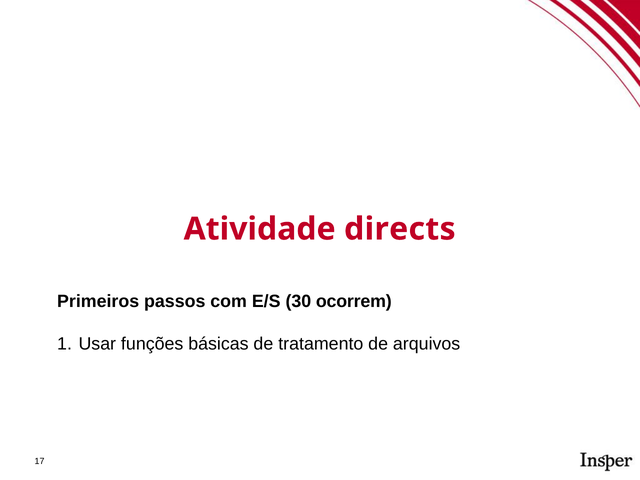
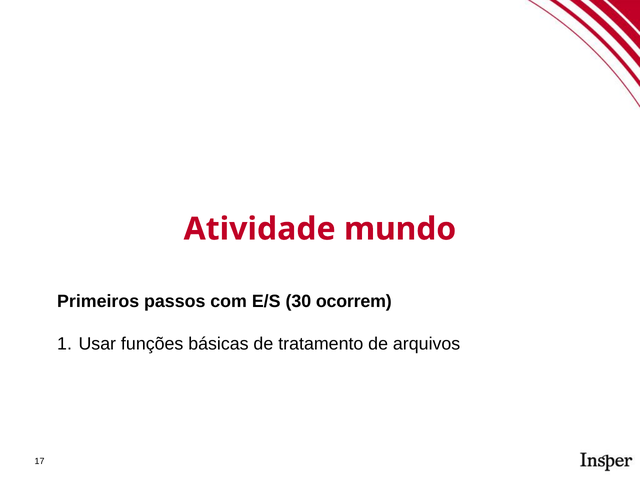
directs: directs -> mundo
